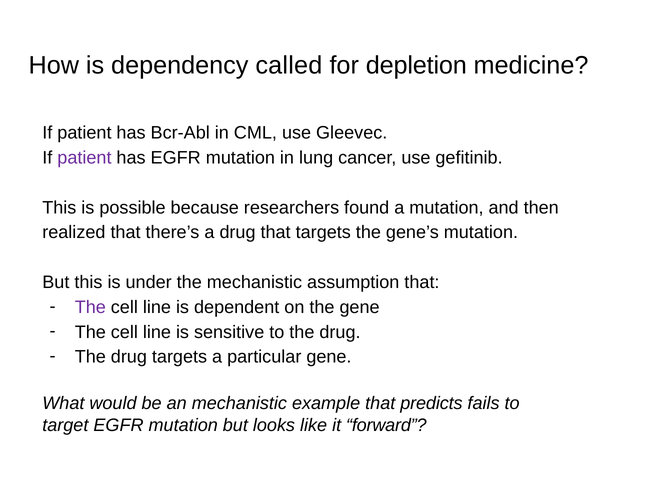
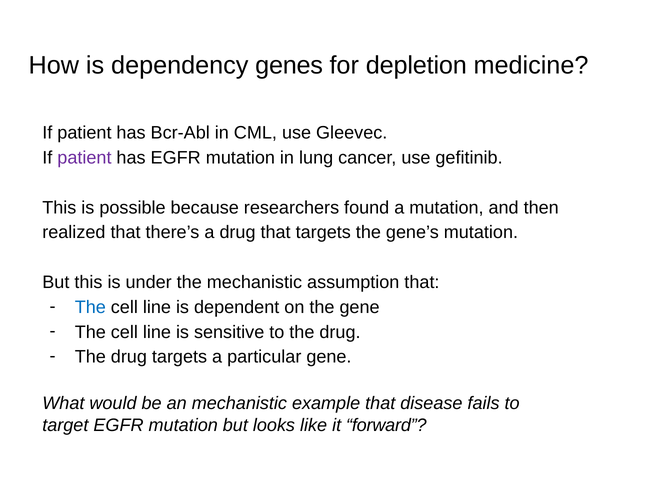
called: called -> genes
The at (90, 307) colour: purple -> blue
predicts: predicts -> disease
